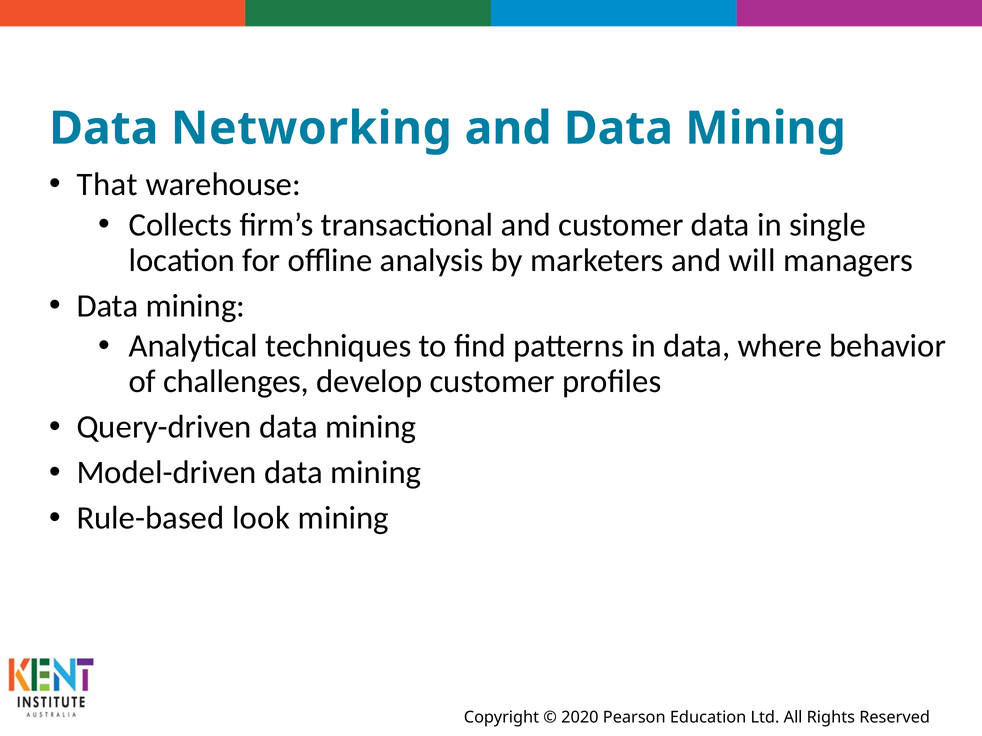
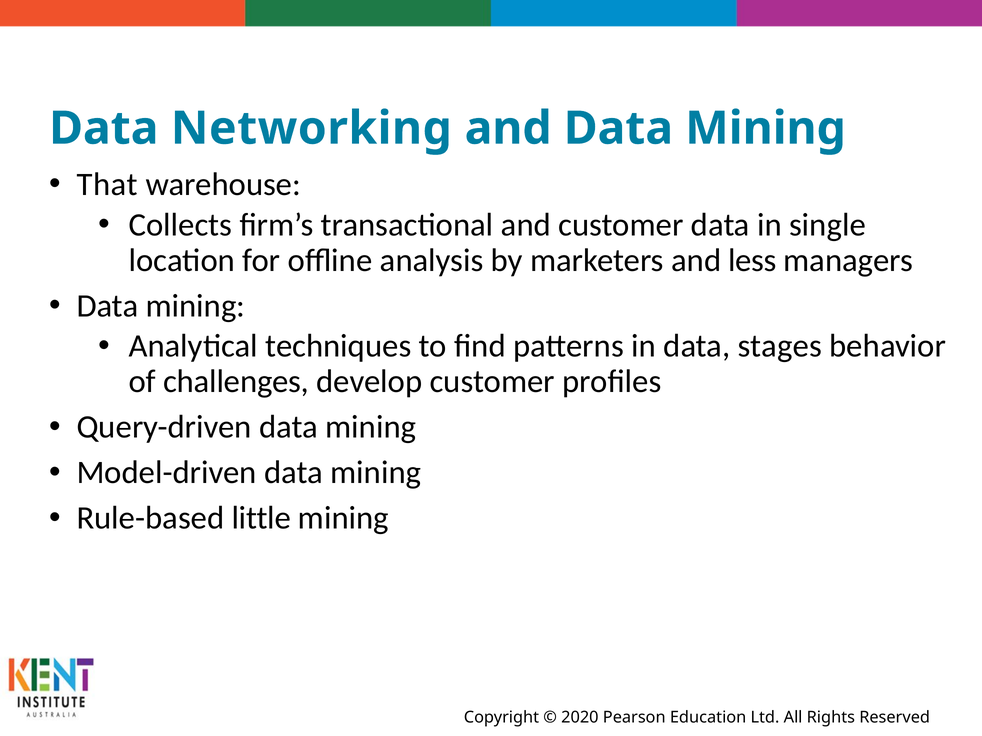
will: will -> less
where: where -> stages
look: look -> little
